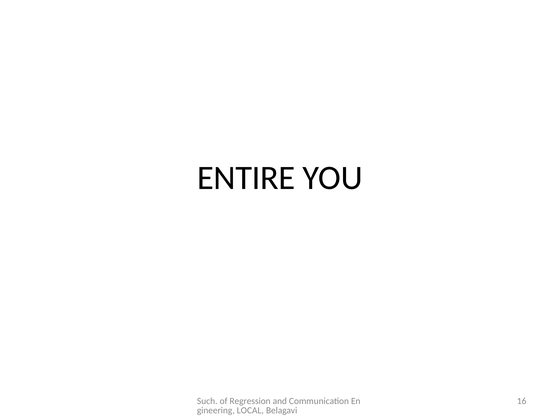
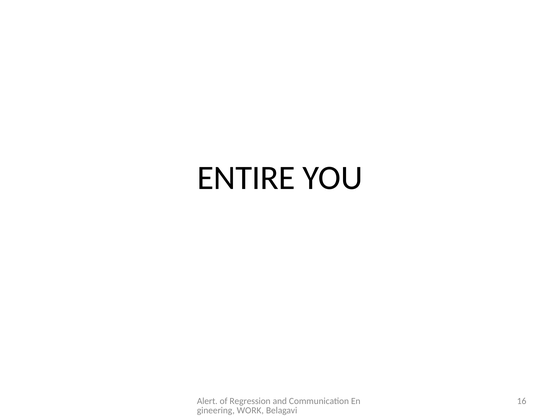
Such: Such -> Alert
LOCAL: LOCAL -> WORK
